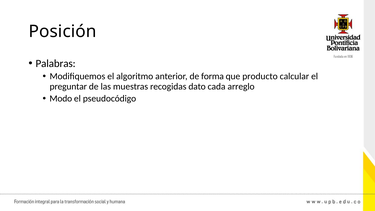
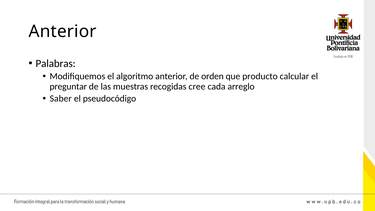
Posición at (63, 32): Posición -> Anterior
forma: forma -> orden
dato: dato -> cree
Modo: Modo -> Saber
